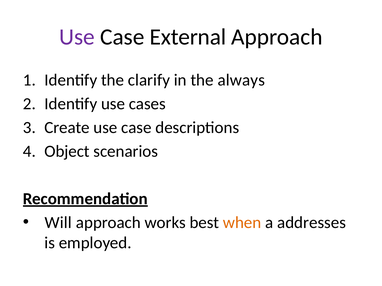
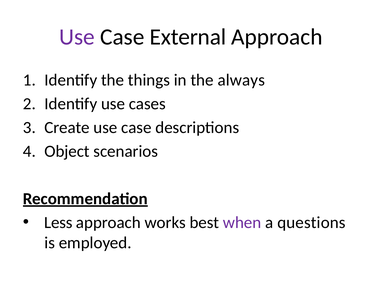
clarify: clarify -> things
Will: Will -> Less
when colour: orange -> purple
addresses: addresses -> questions
